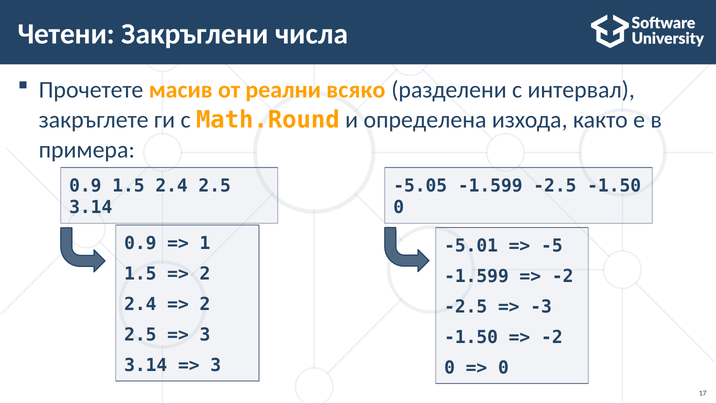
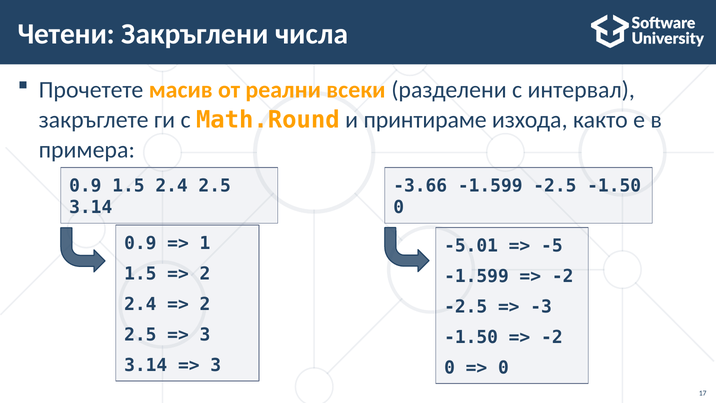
всяко: всяко -> всеки
определена: определена -> принтираме
-5.05: -5.05 -> -3.66
